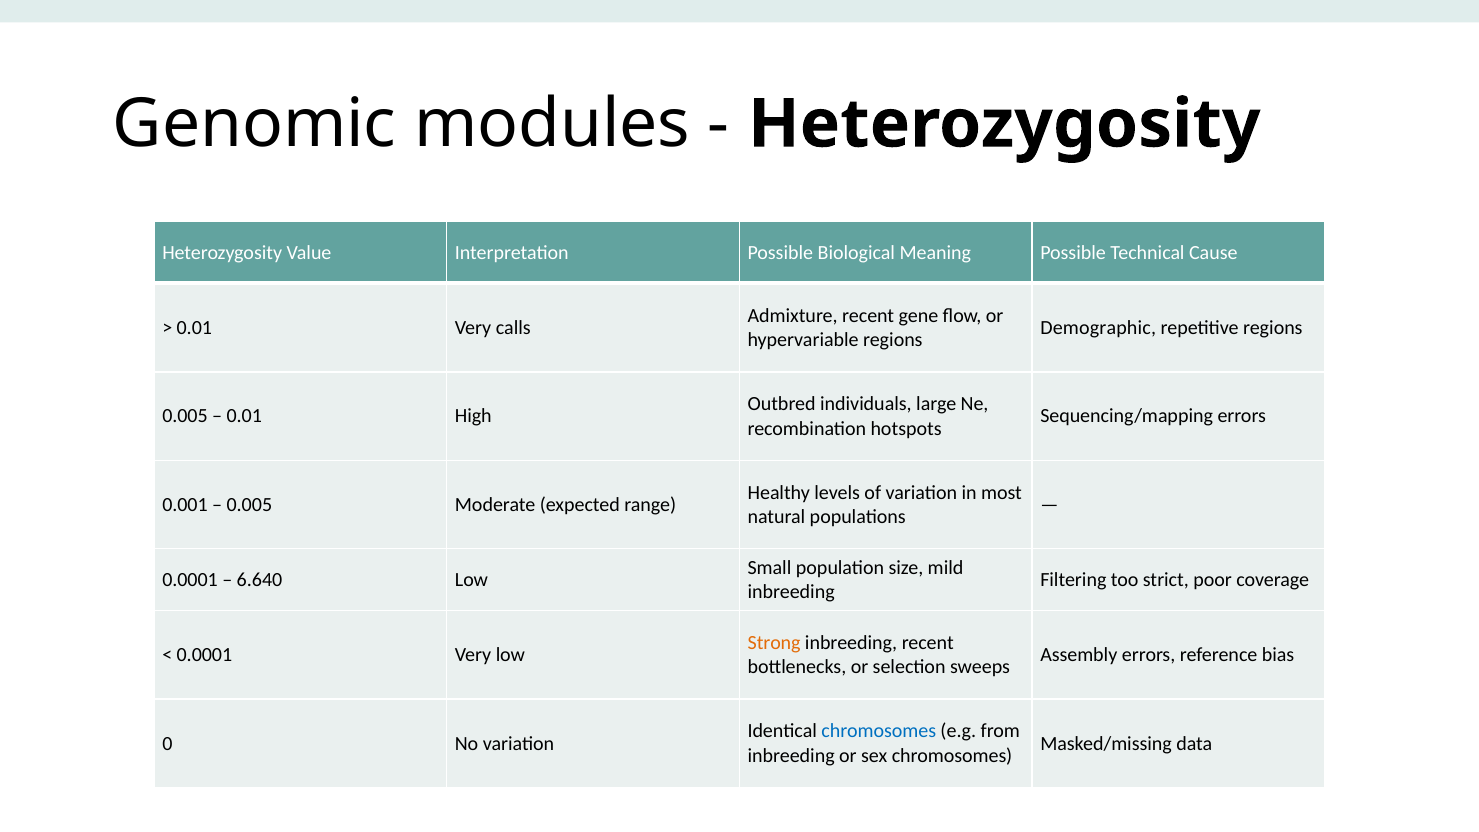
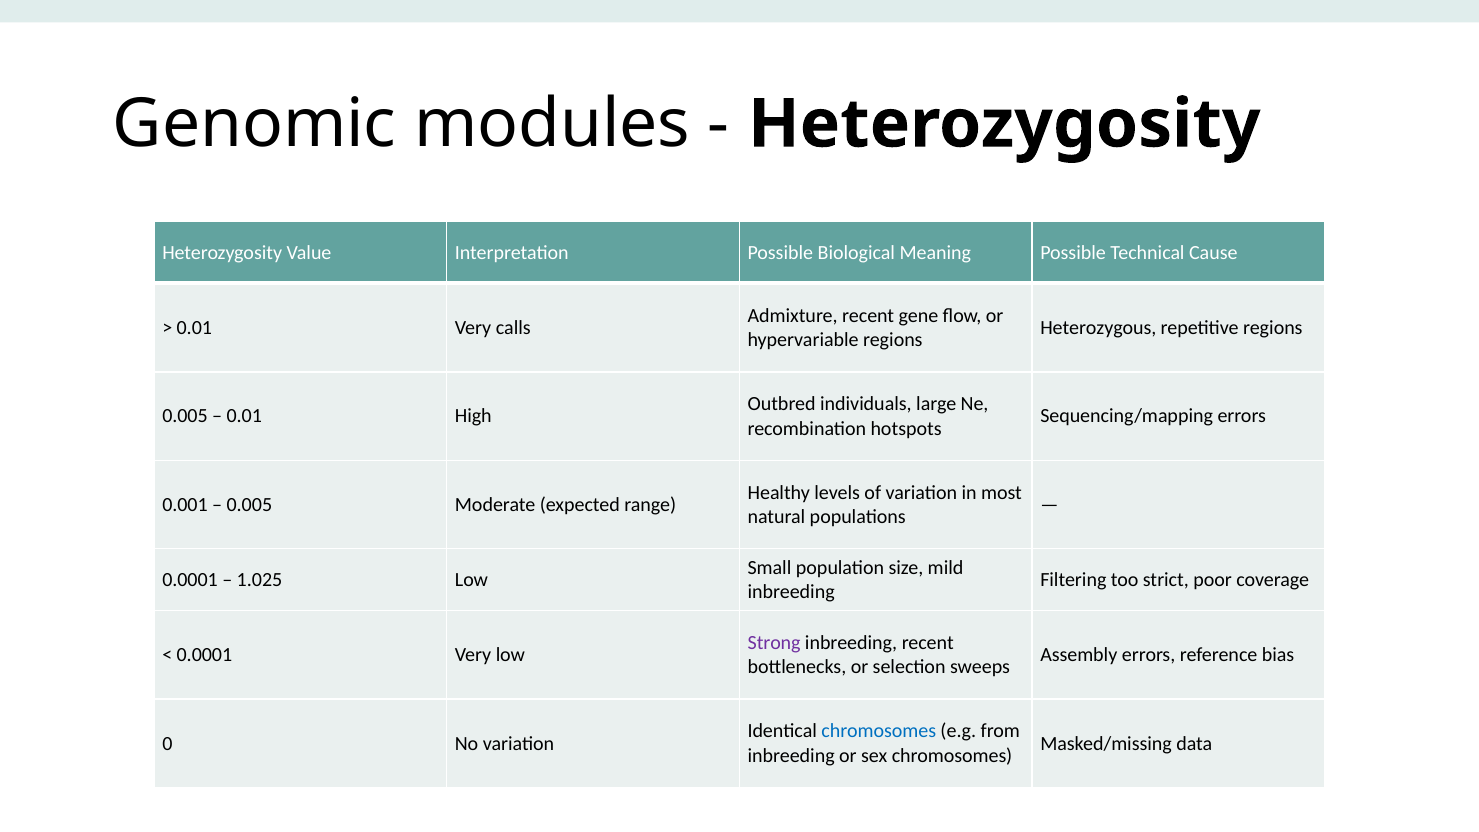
Demographic: Demographic -> Heterozygous
6.640: 6.640 -> 1.025
Strong colour: orange -> purple
